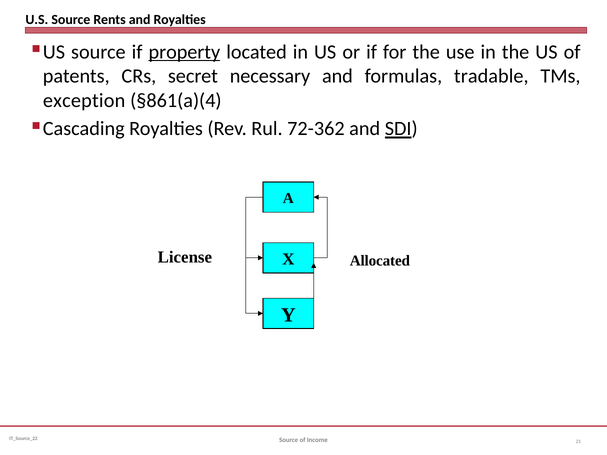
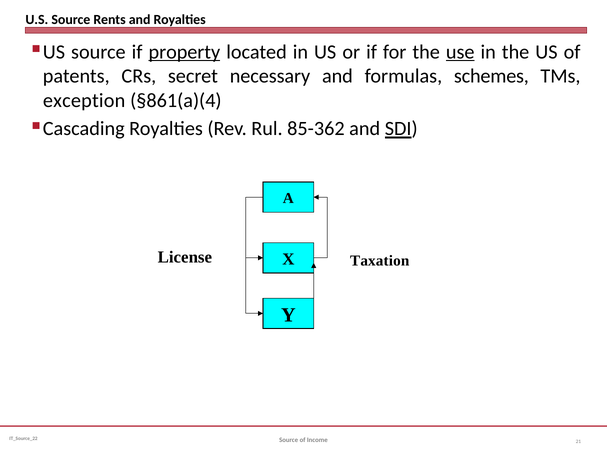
use underline: none -> present
tradable: tradable -> schemes
72-362: 72-362 -> 85-362
Allocated: Allocated -> Taxation
